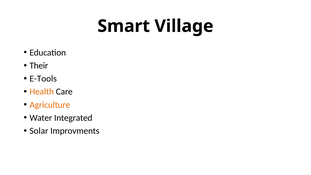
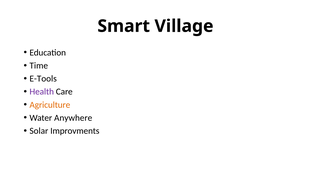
Their: Their -> Time
Health colour: orange -> purple
Integrated: Integrated -> Anywhere
